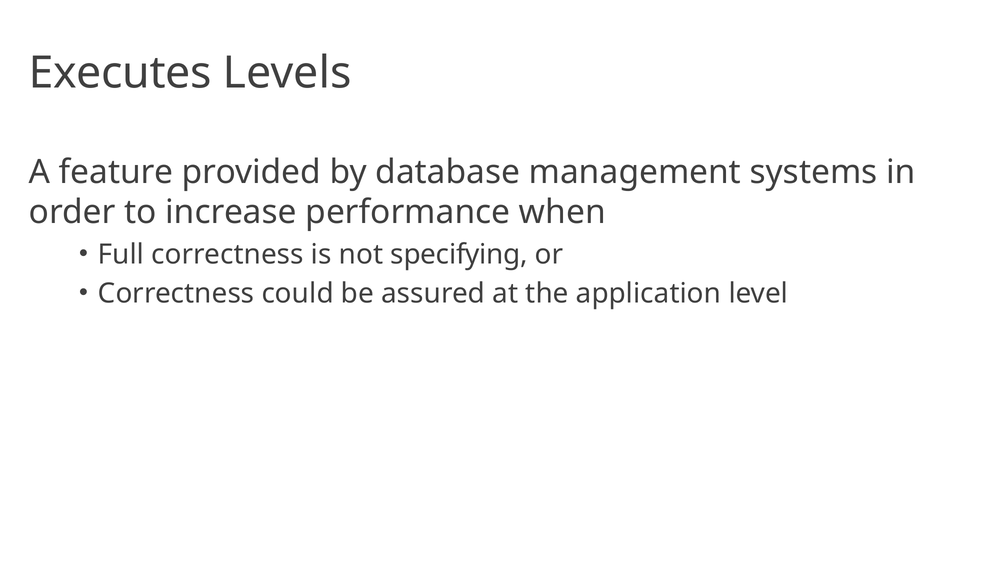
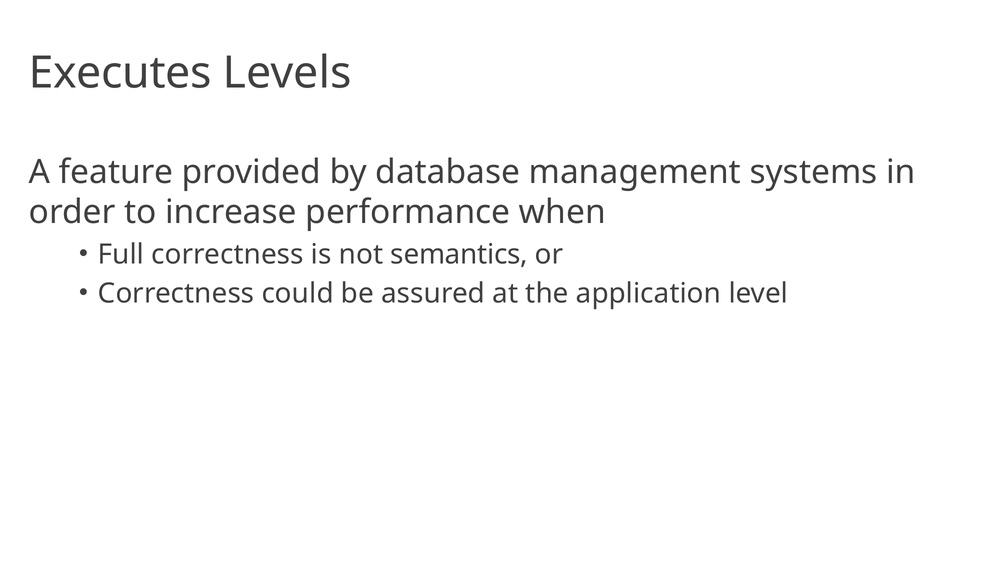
specifying: specifying -> semantics
